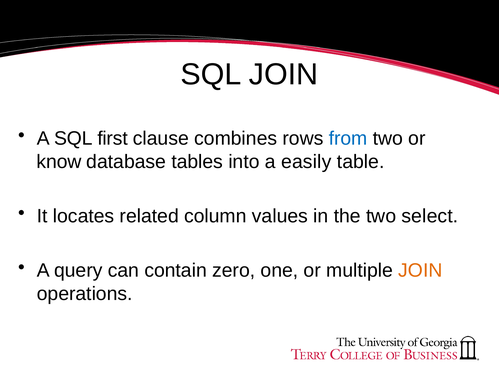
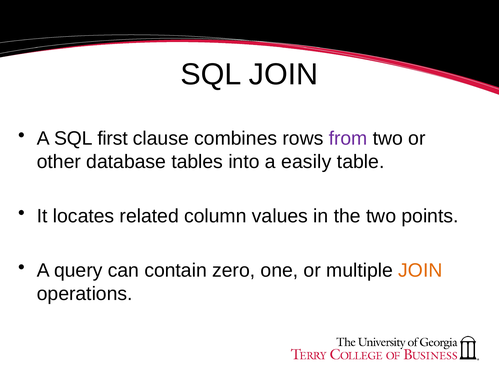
from colour: blue -> purple
know: know -> other
select: select -> points
